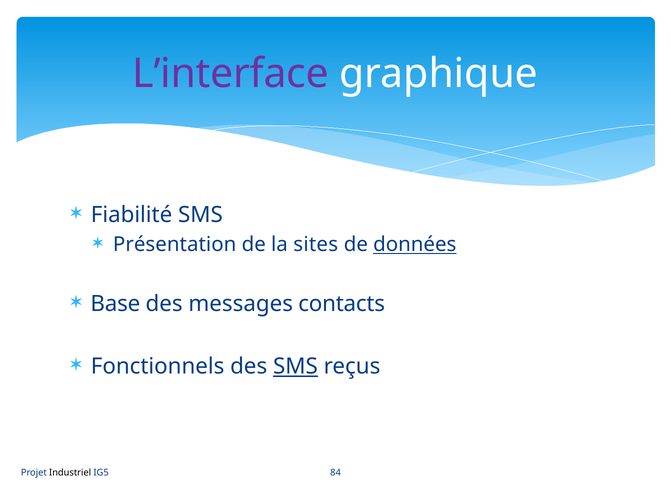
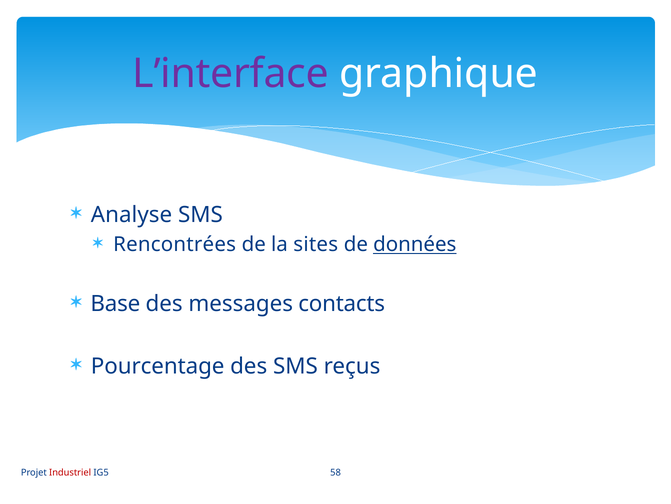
Fiabilité: Fiabilité -> Analyse
Présentation: Présentation -> Rencontrées
Fonctionnels: Fonctionnels -> Pourcentage
SMS at (295, 366) underline: present -> none
Industriel colour: black -> red
84: 84 -> 58
